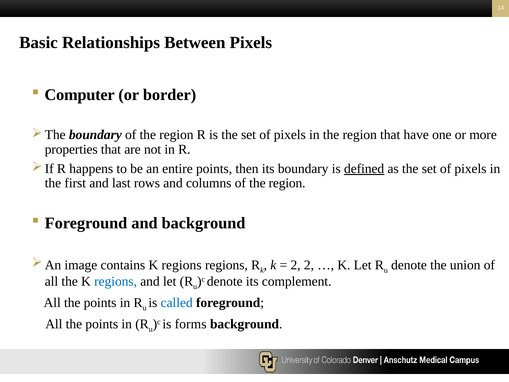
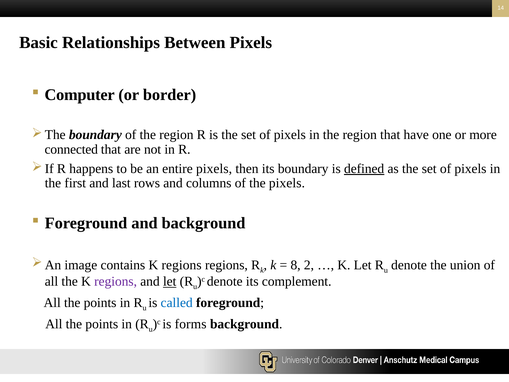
properties: properties -> connected
entire points: points -> pixels
columns of the region: region -> pixels
2 at (296, 265): 2 -> 8
regions at (116, 281) colour: blue -> purple
let at (170, 281) underline: none -> present
